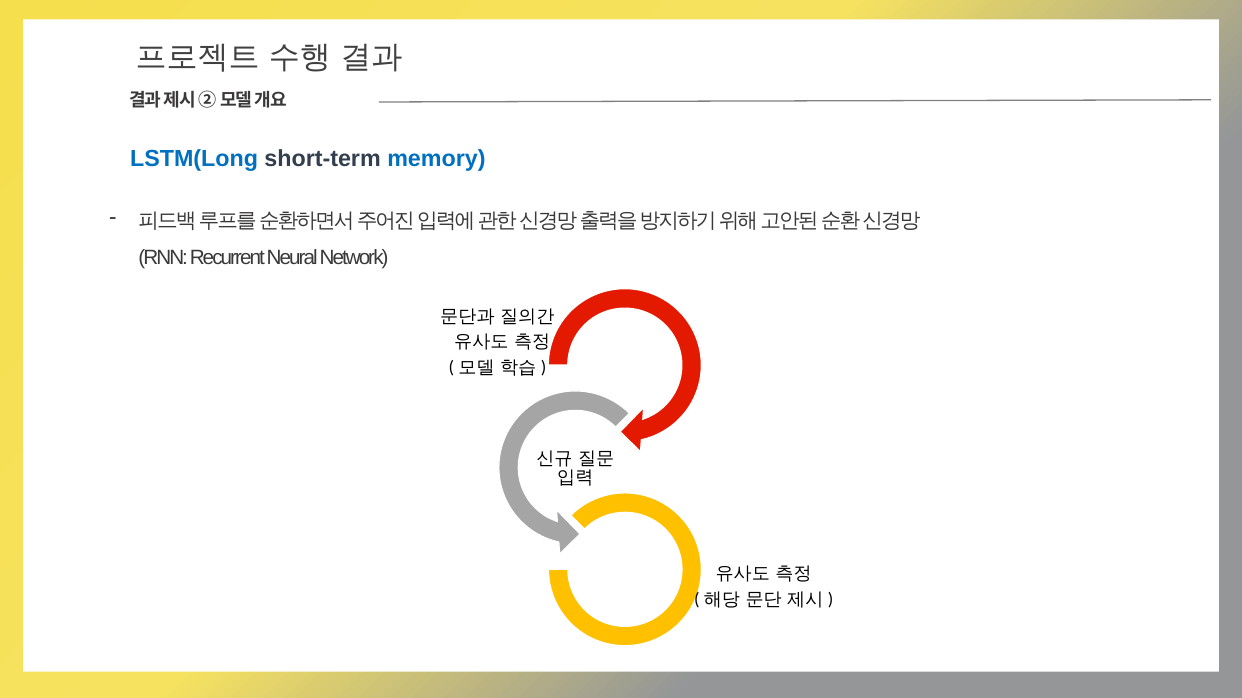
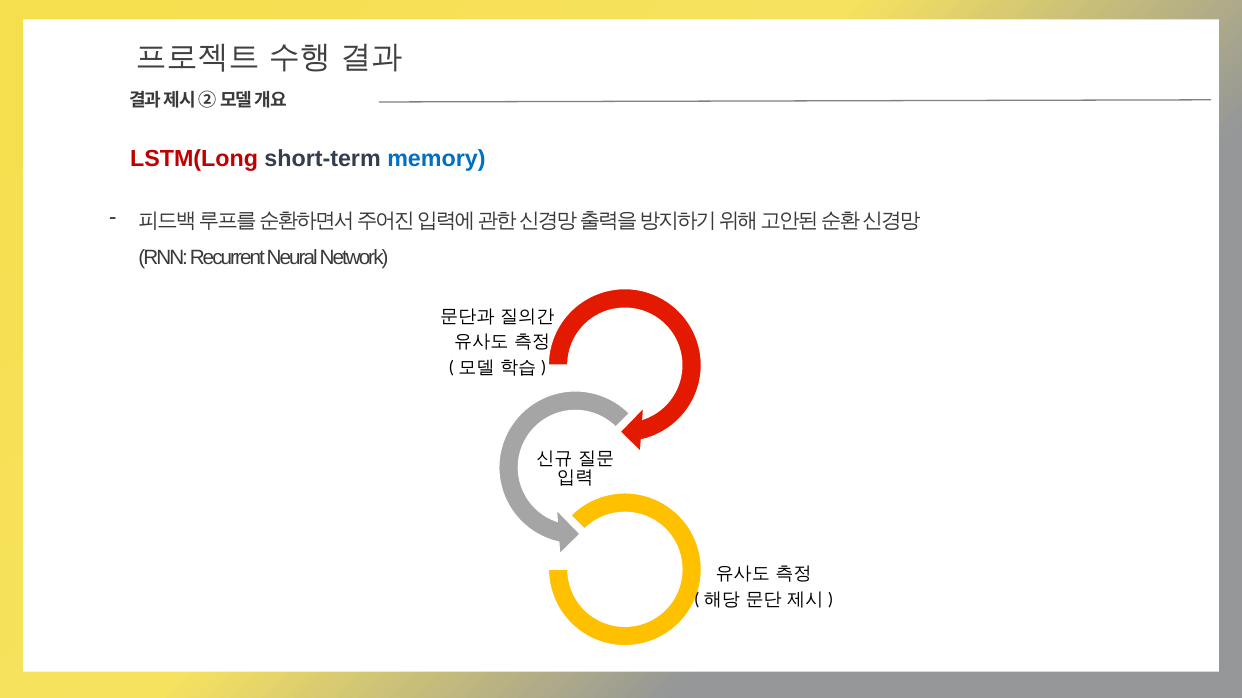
LSTM(Long colour: blue -> red
